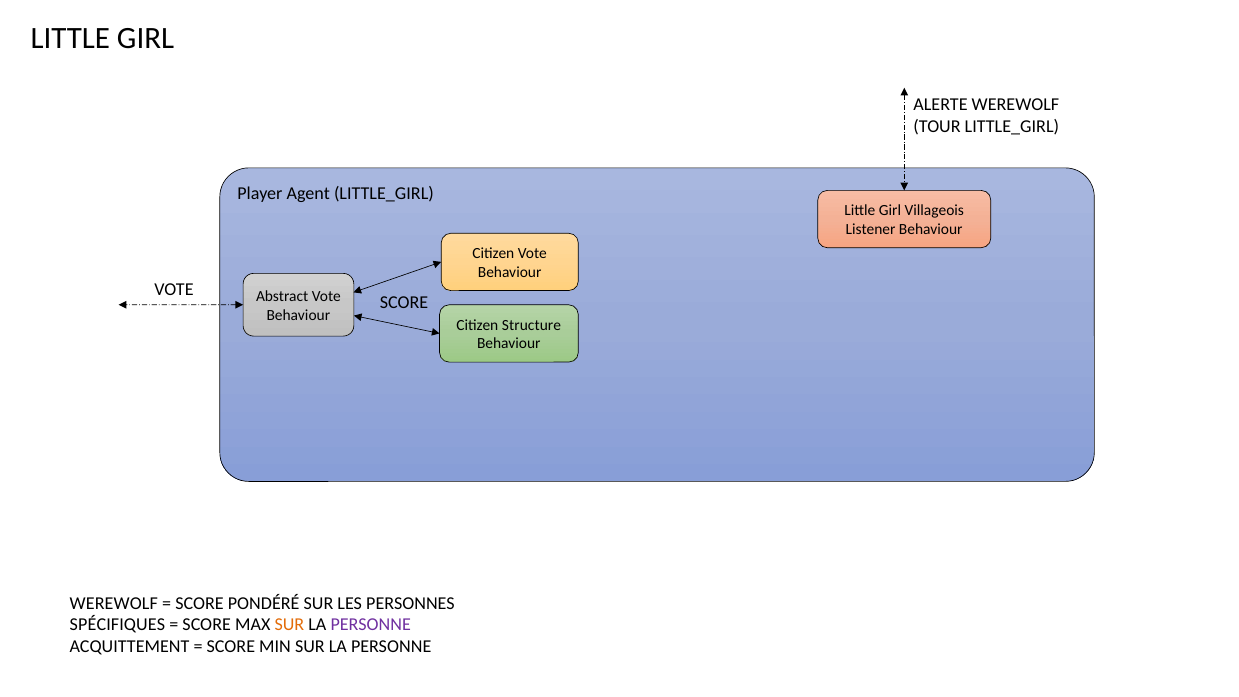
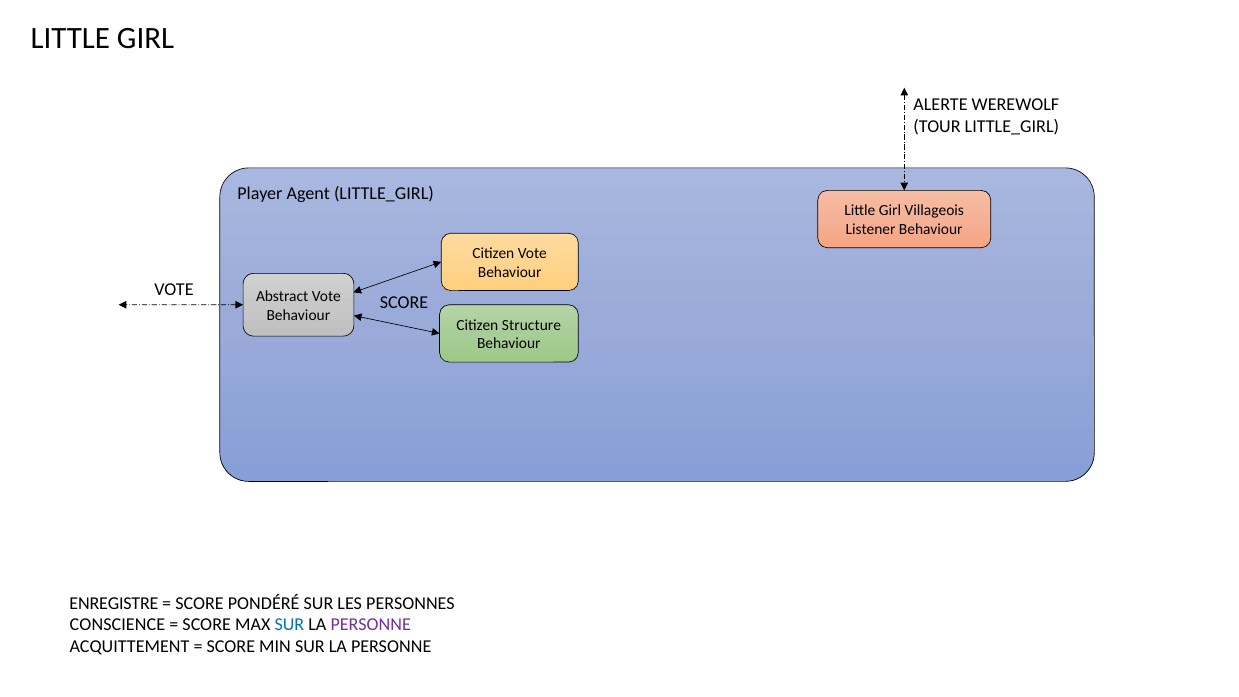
WEREWOLF at (114, 603): WEREWOLF -> ENREGISTRE
SPÉCIFIQUES: SPÉCIFIQUES -> CONSCIENCE
SUR at (289, 625) colour: orange -> blue
